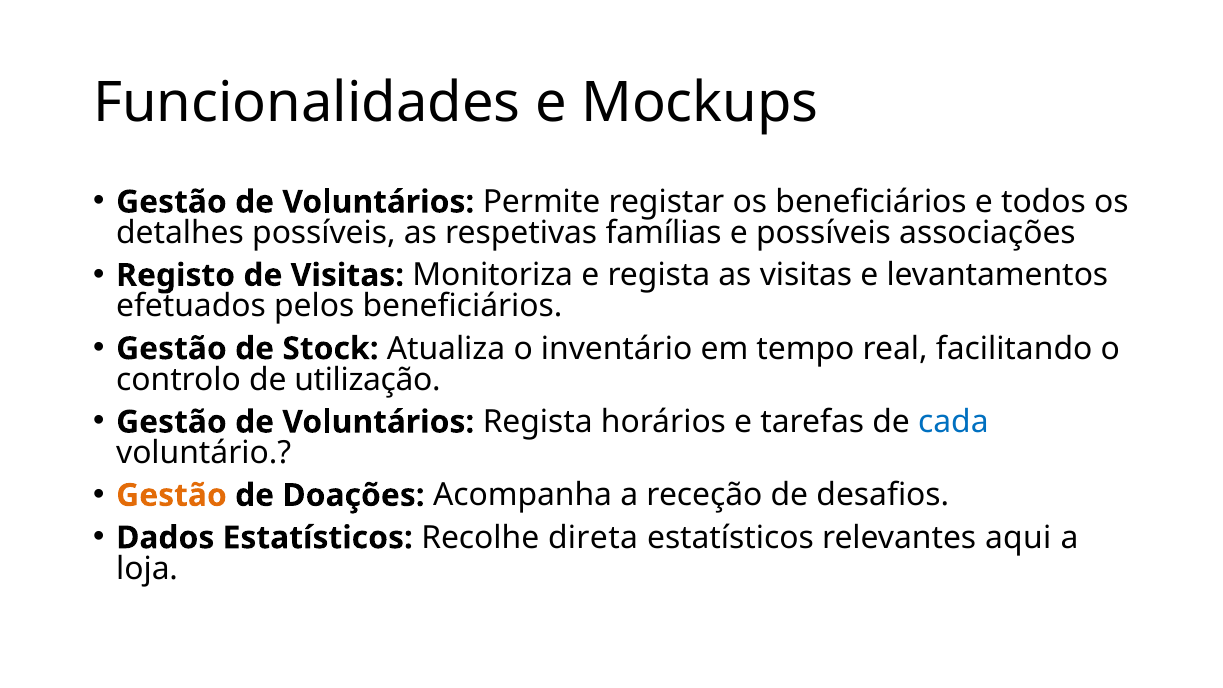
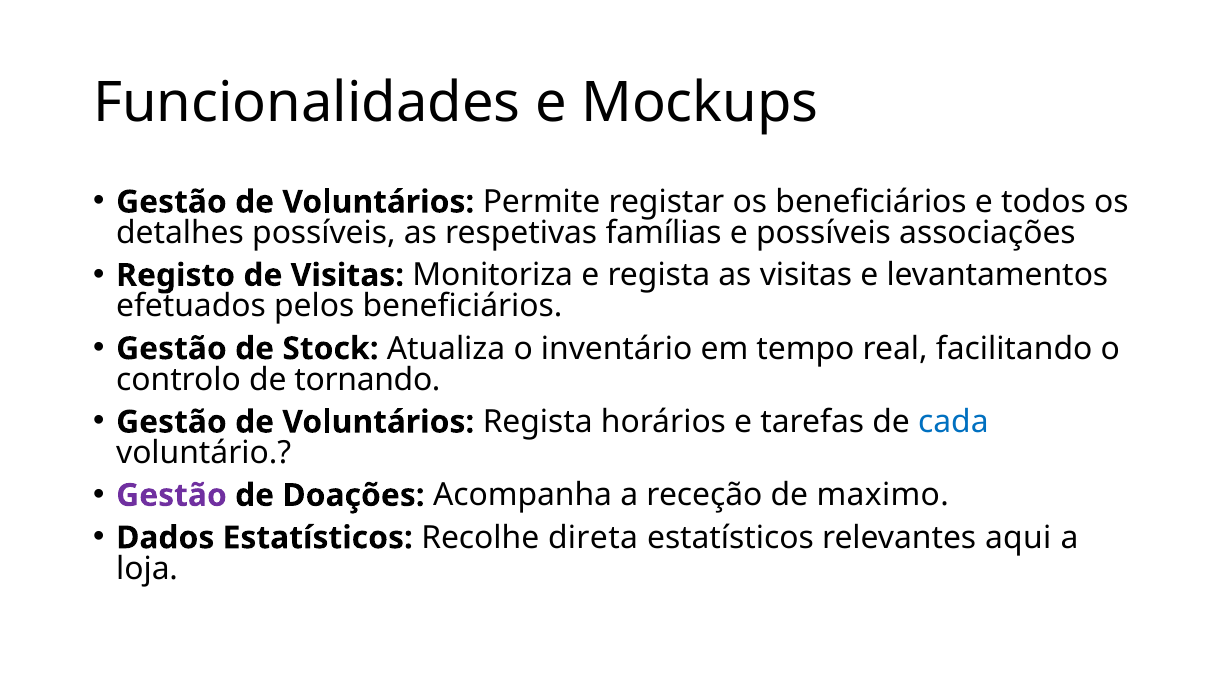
utilização: utilização -> tornando
Gestão at (172, 495) colour: orange -> purple
desafios: desafios -> maximo
